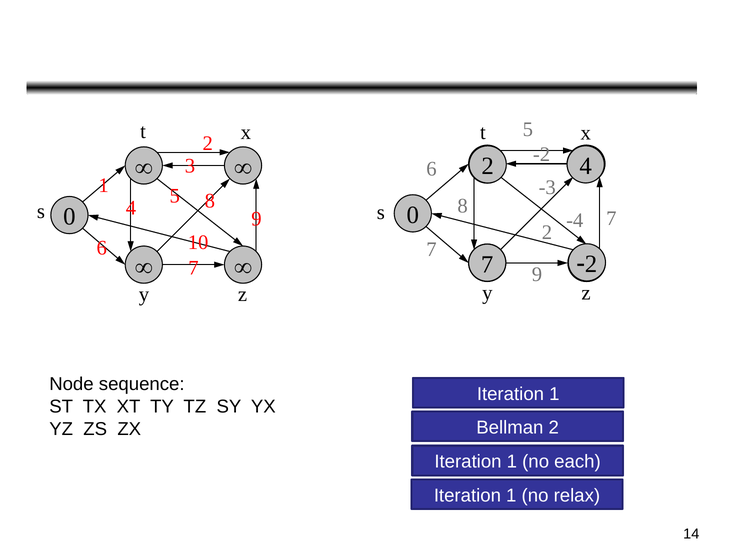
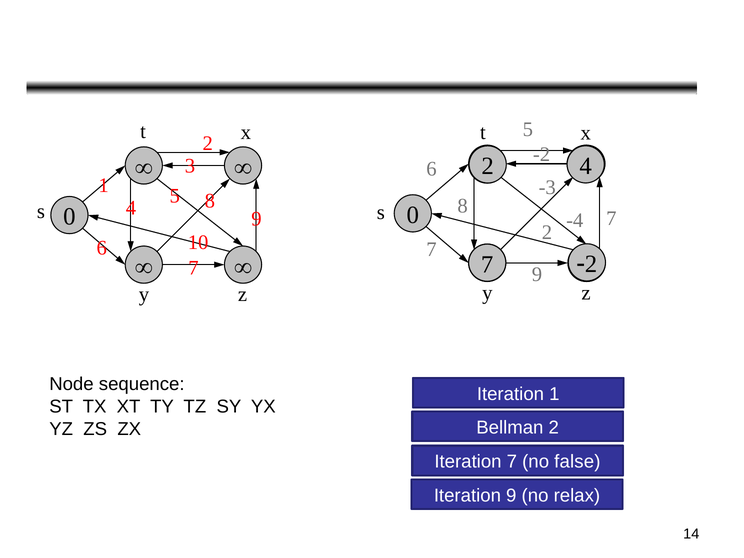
1 at (512, 462): 1 -> 7
each: each -> false
1 at (511, 496): 1 -> 9
